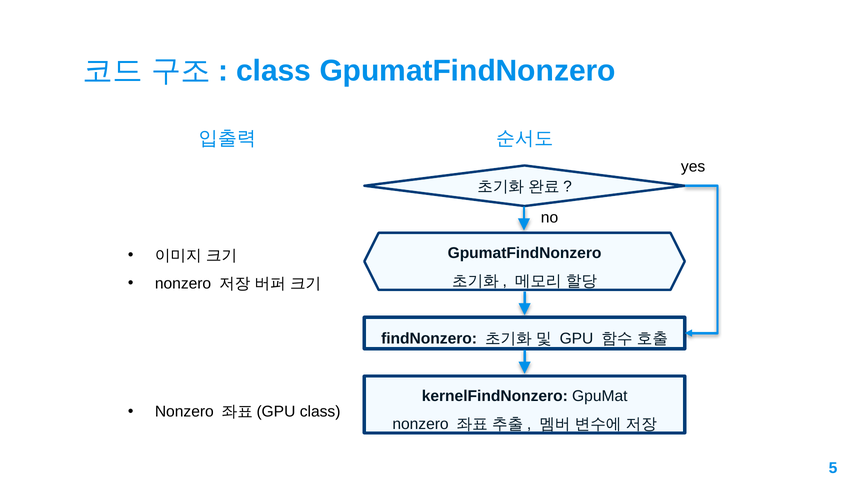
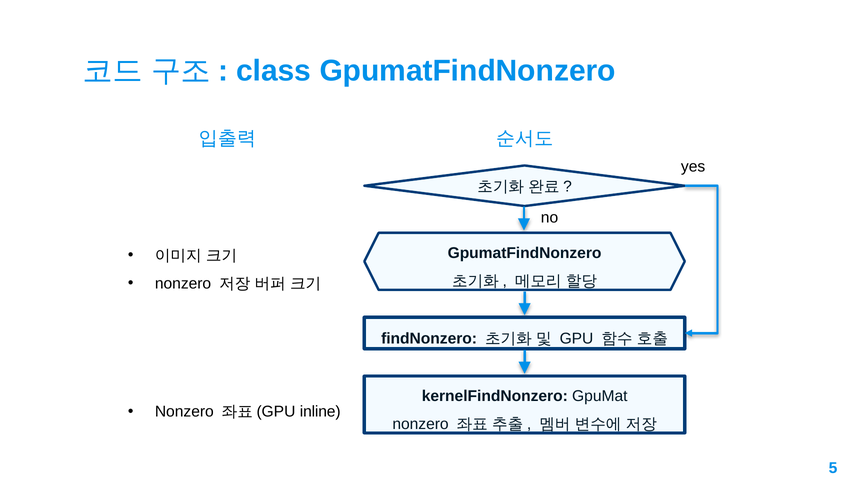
class at (320, 412): class -> inline
